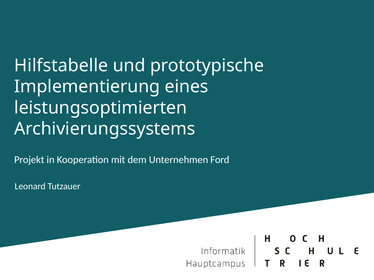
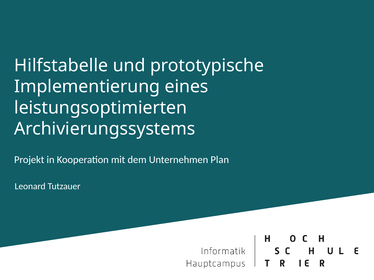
Ford: Ford -> Plan
